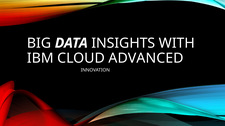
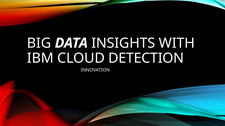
ADVANCED: ADVANCED -> DETECTION
